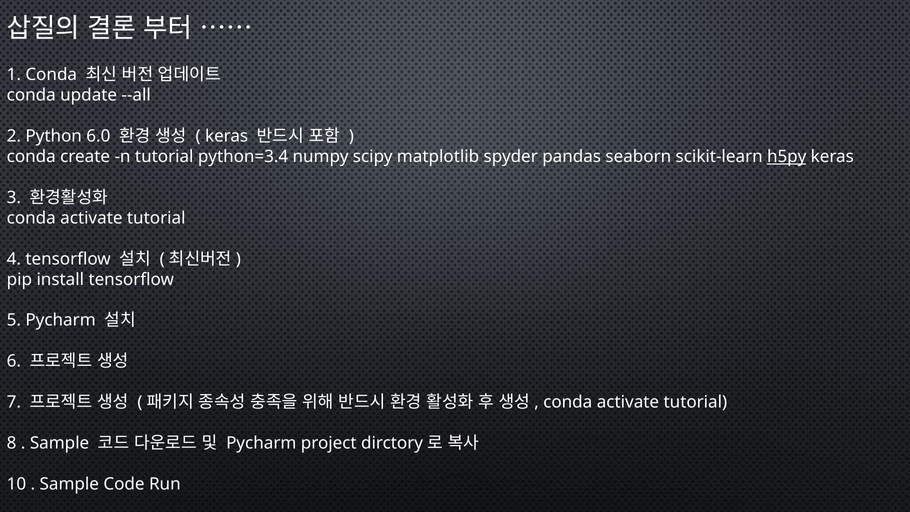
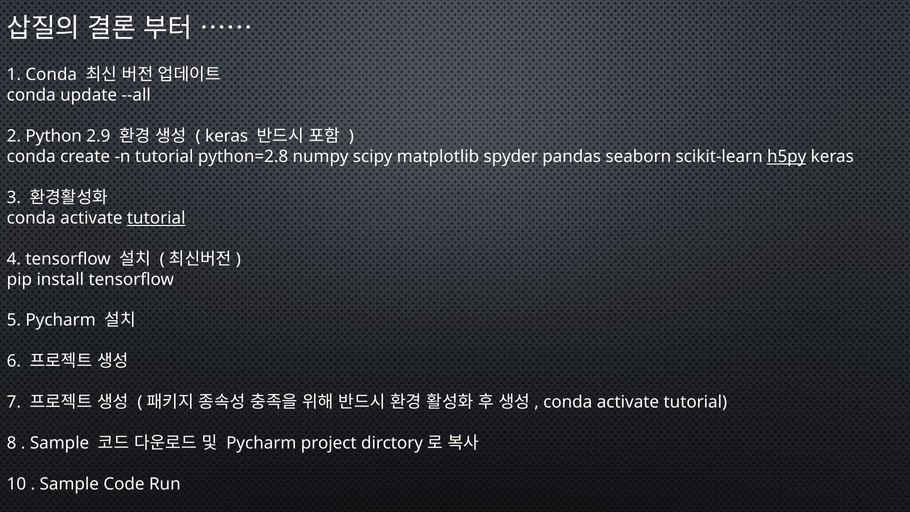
6.0: 6.0 -> 2.9
python=3.4: python=3.4 -> python=2.8
tutorial at (156, 218) underline: none -> present
